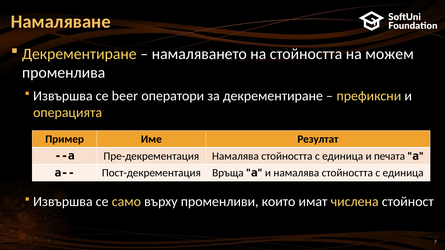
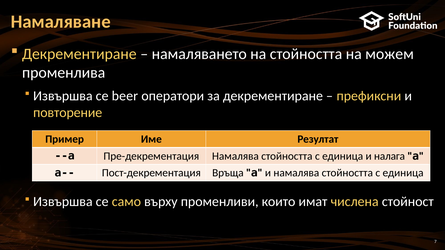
операцията: операцията -> повторение
печата: печата -> налага
